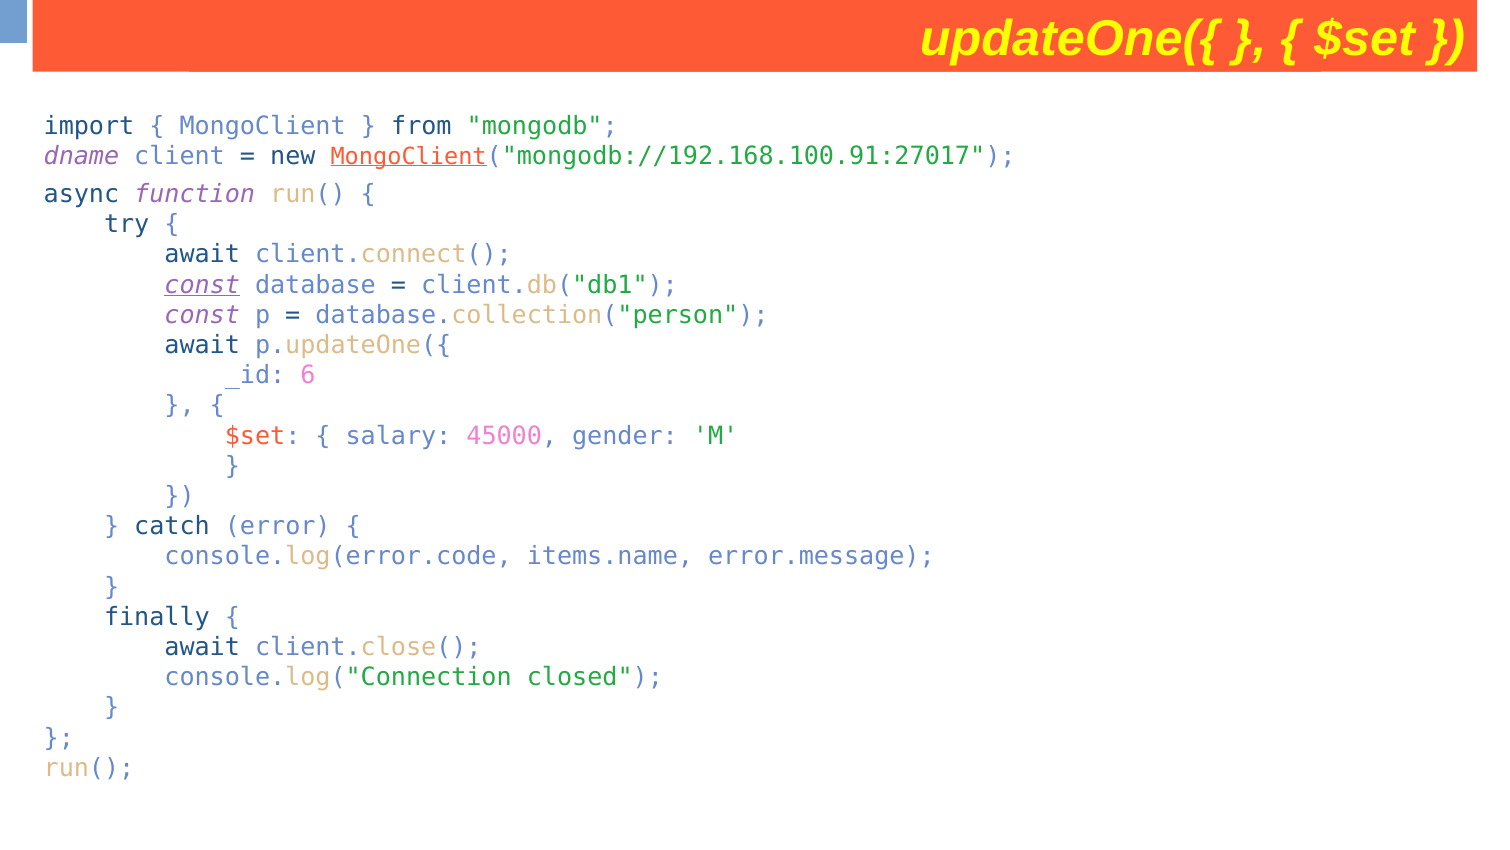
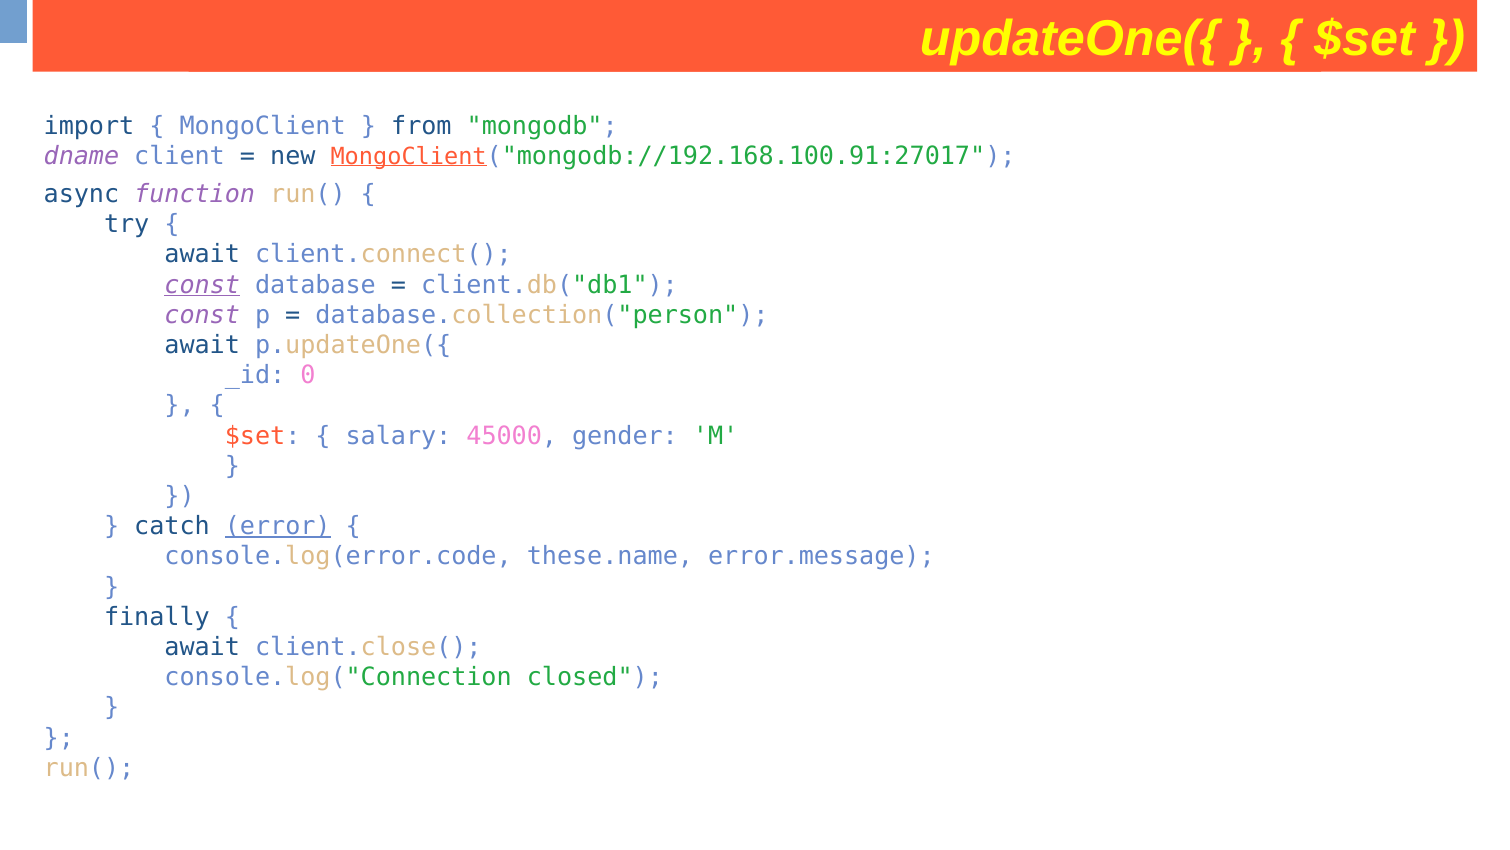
6: 6 -> 0
error underline: none -> present
items.name: items.name -> these.name
